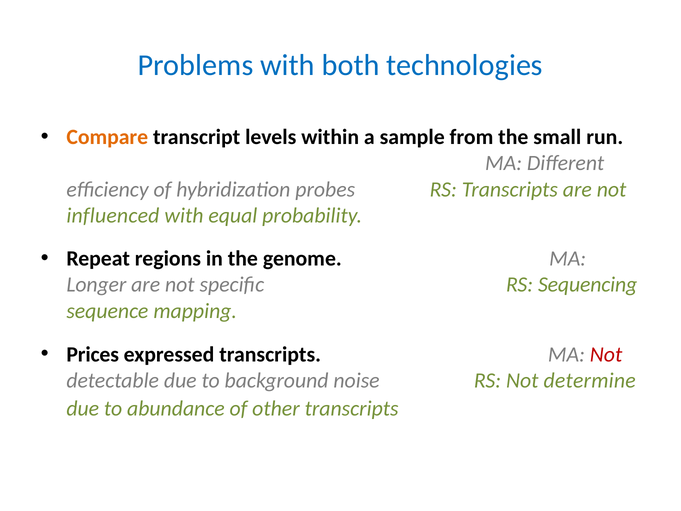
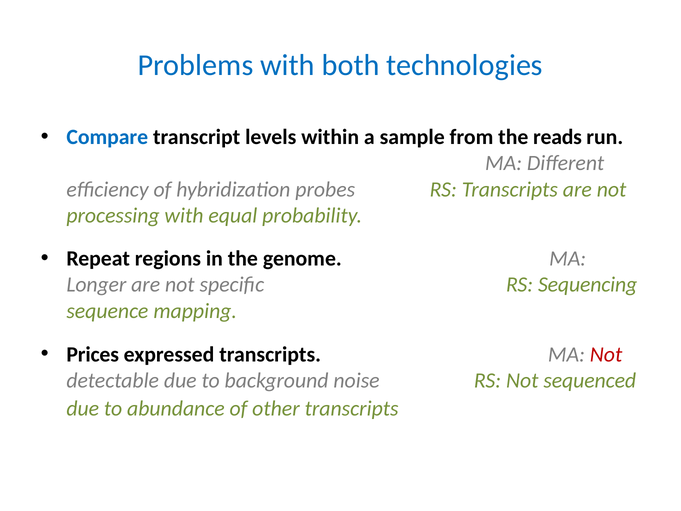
Compare colour: orange -> blue
small: small -> reads
influenced: influenced -> processing
determine: determine -> sequenced
